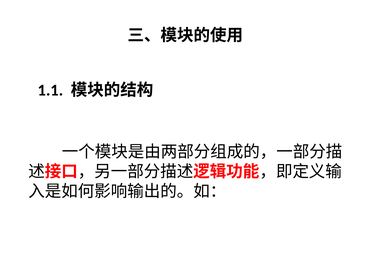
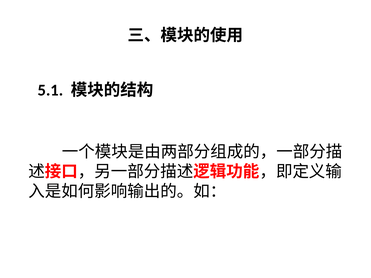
1.1: 1.1 -> 5.1
